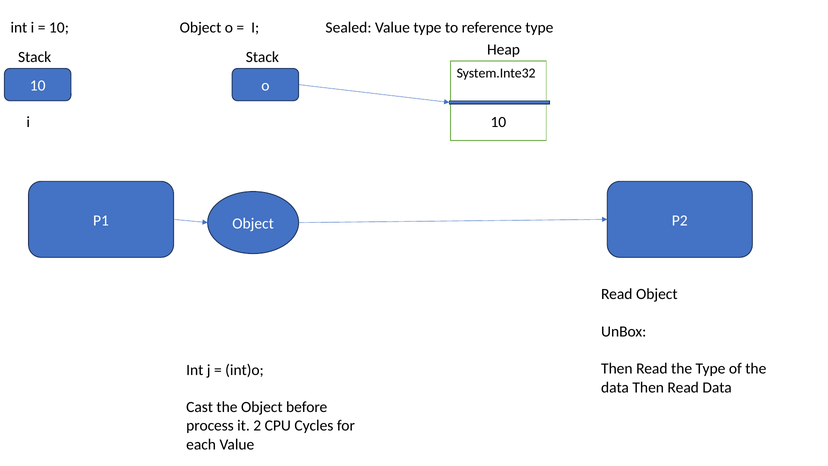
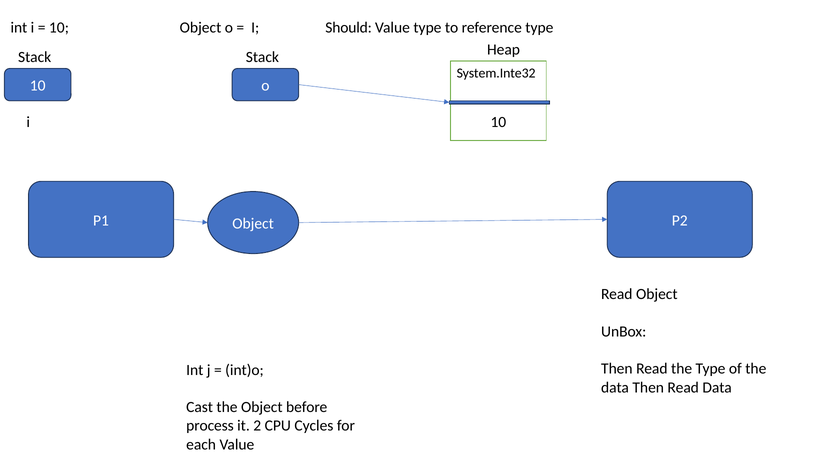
Sealed: Sealed -> Should
